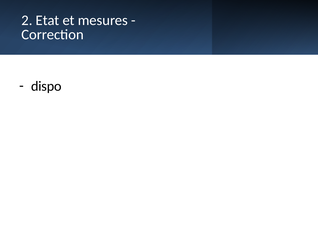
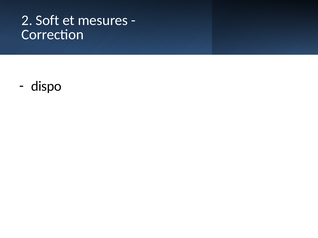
Etat: Etat -> Soft
